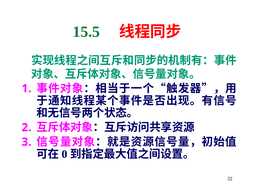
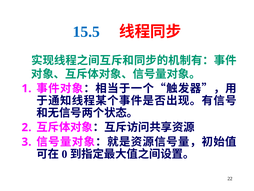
15.5 colour: green -> blue
